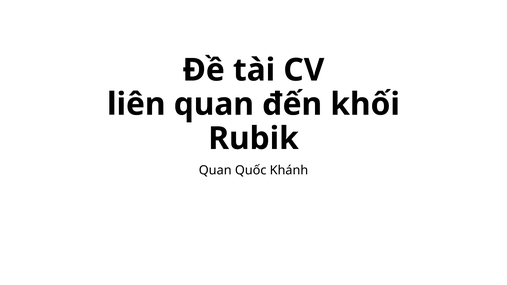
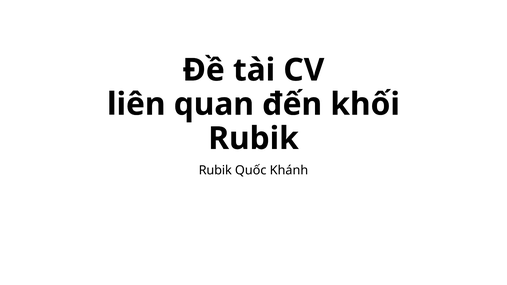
Quan at (215, 170): Quan -> Rubik
